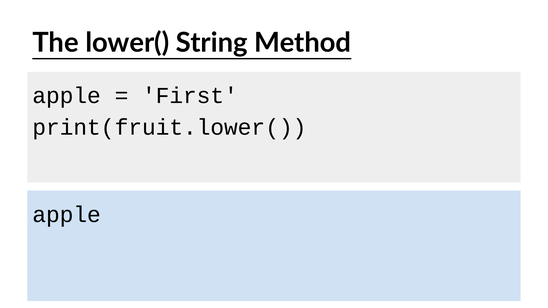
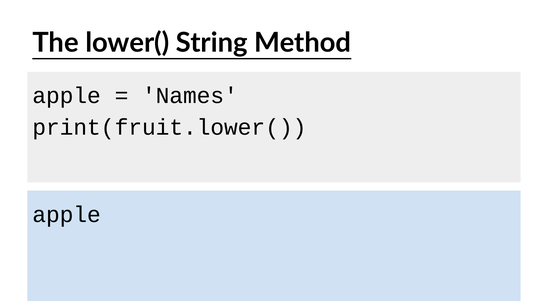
First: First -> Names
